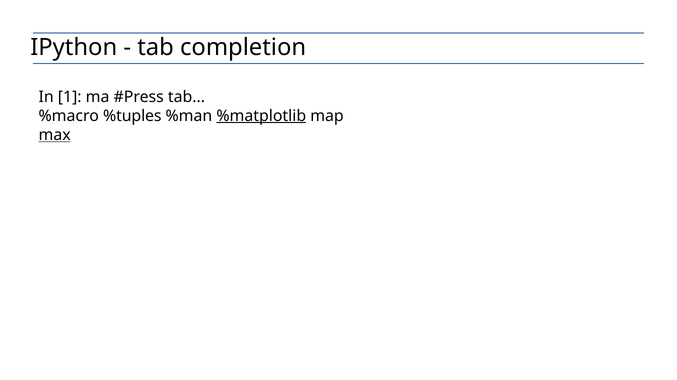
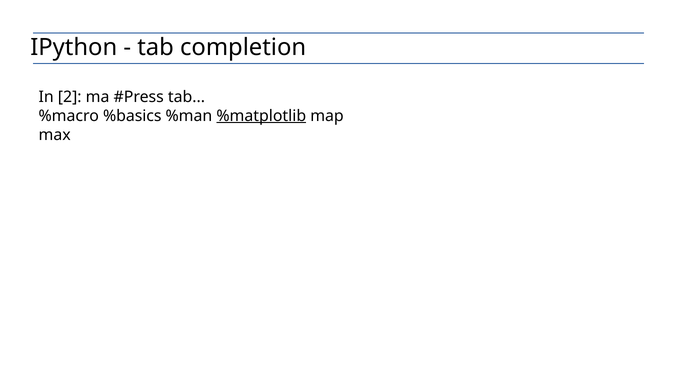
1: 1 -> 2
%tuples: %tuples -> %basics
max underline: present -> none
